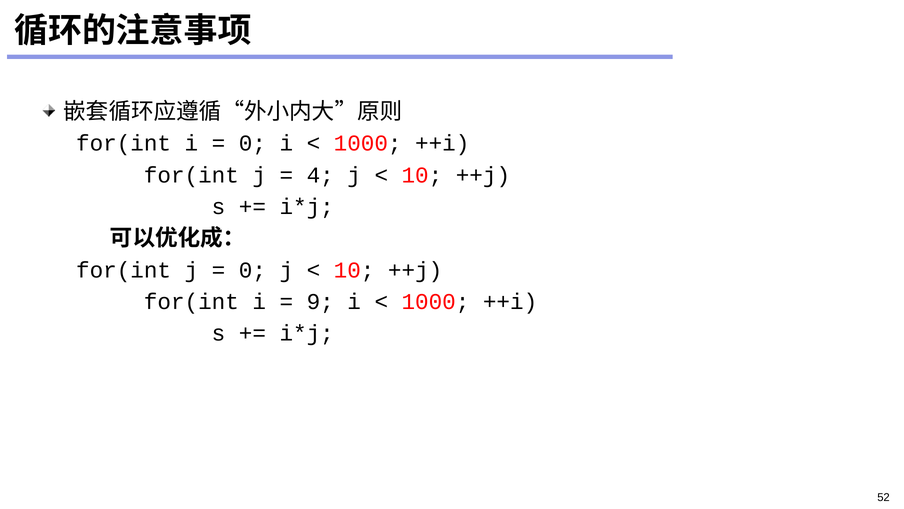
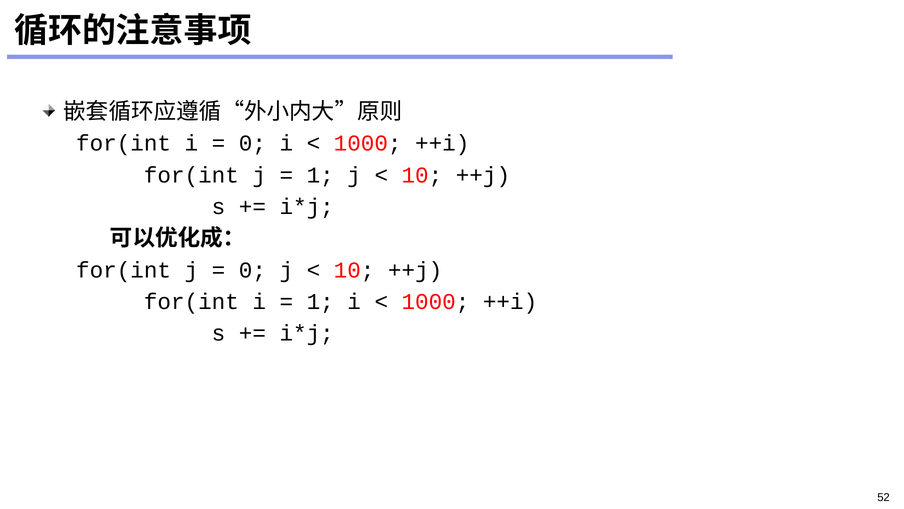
4 at (320, 175): 4 -> 1
9 at (320, 301): 9 -> 1
